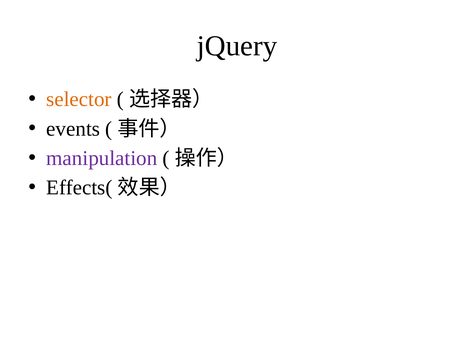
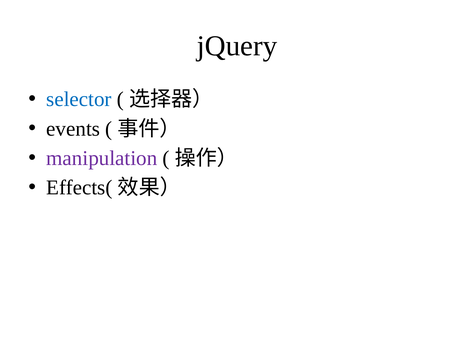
selector colour: orange -> blue
